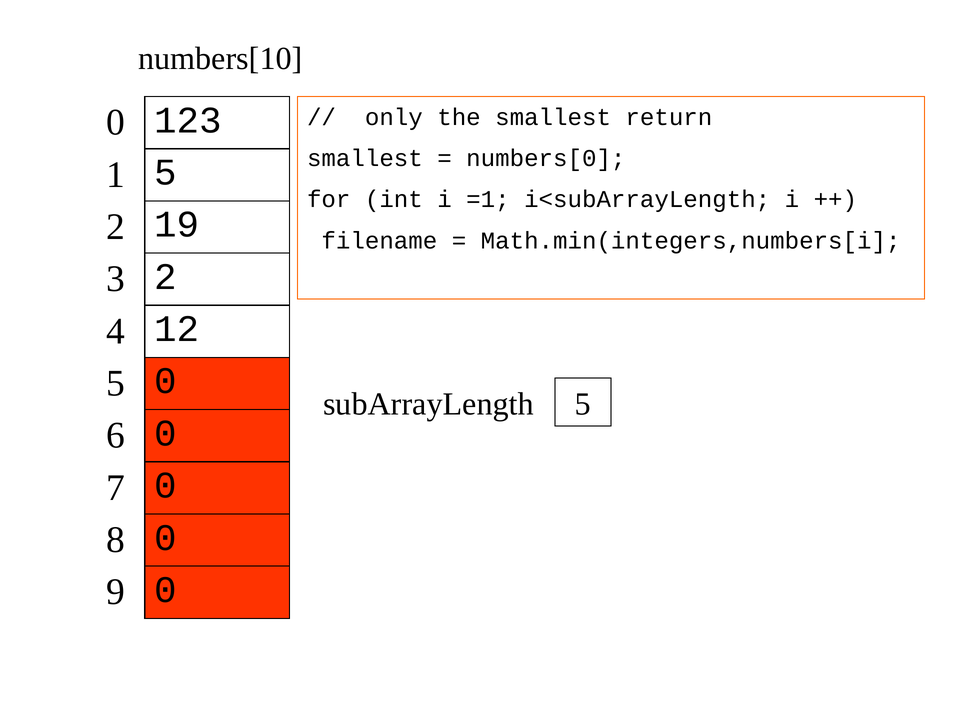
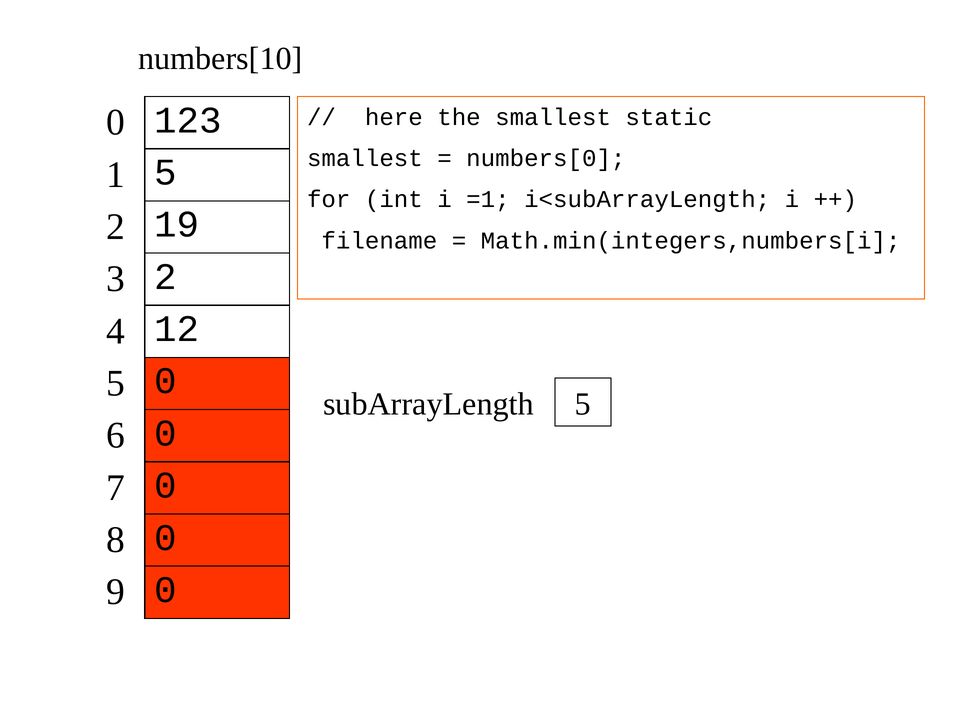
only: only -> here
return: return -> static
